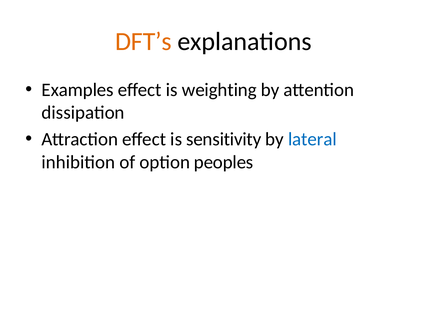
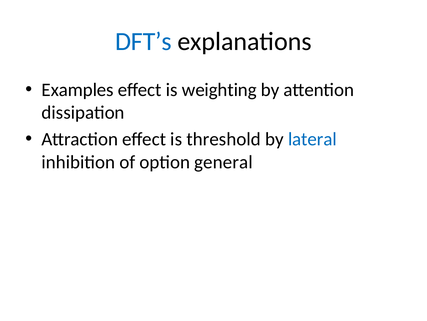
DFT’s colour: orange -> blue
sensitivity: sensitivity -> threshold
peoples: peoples -> general
